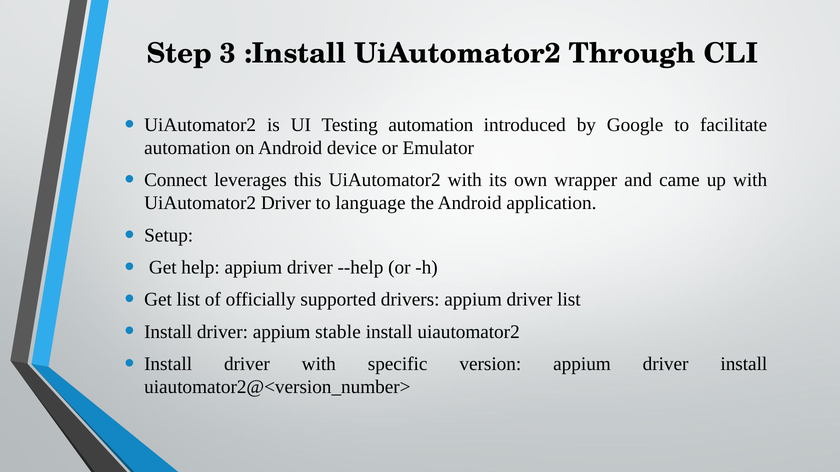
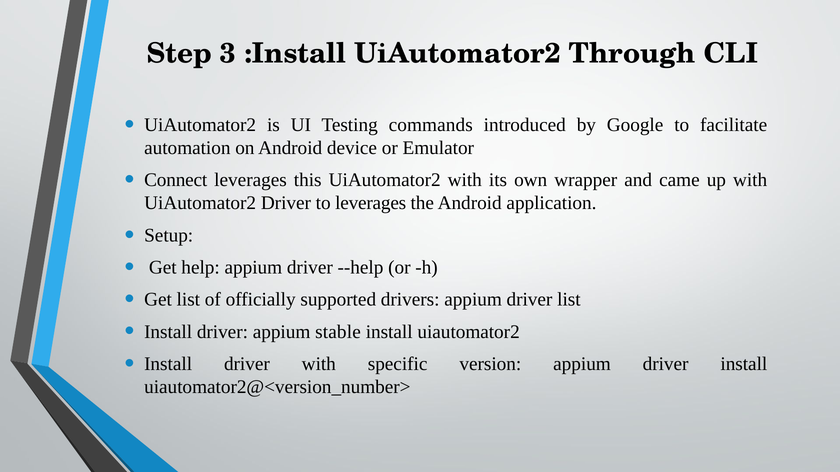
Testing automation: automation -> commands
to language: language -> leverages
